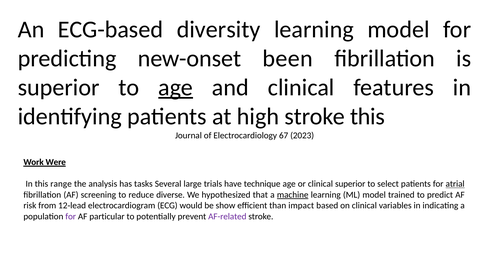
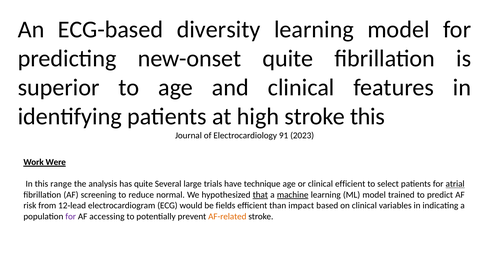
new-onset been: been -> quite
age at (176, 87) underline: present -> none
67: 67 -> 91
has tasks: tasks -> quite
clinical superior: superior -> efficient
diverse: diverse -> normal
that underline: none -> present
show: show -> fields
particular: particular -> accessing
AF-related colour: purple -> orange
